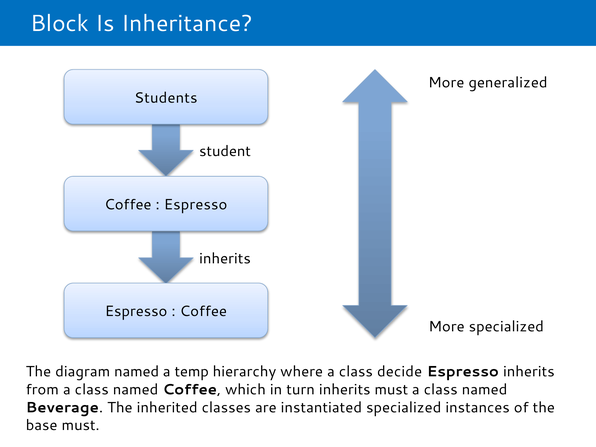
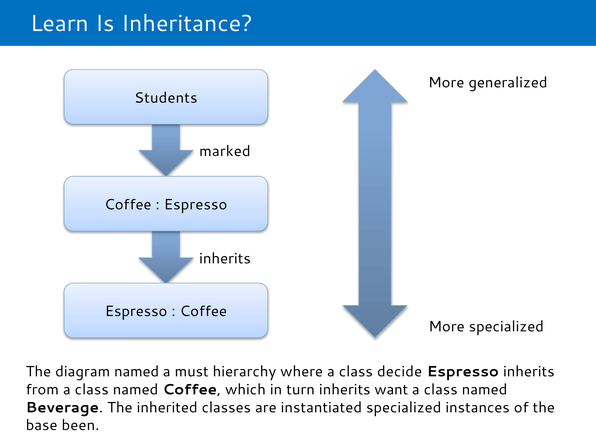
Block: Block -> Learn
student: student -> marked
temp: temp -> must
inherits must: must -> want
base must: must -> been
